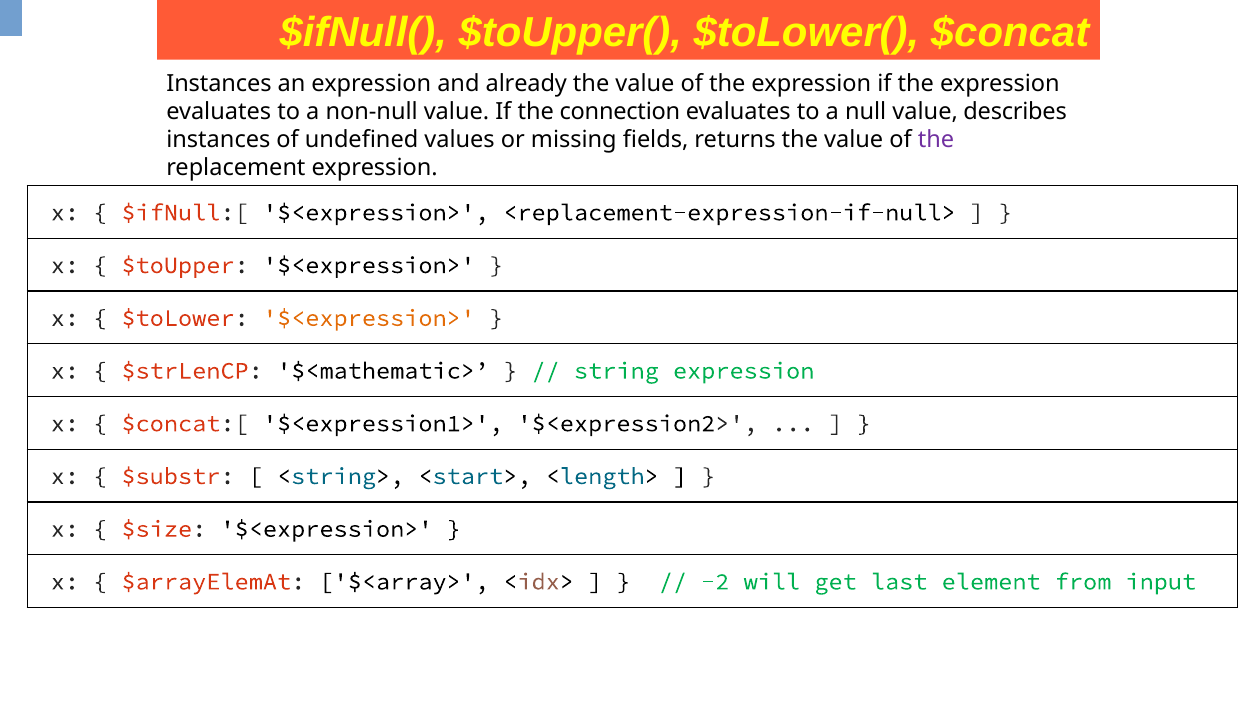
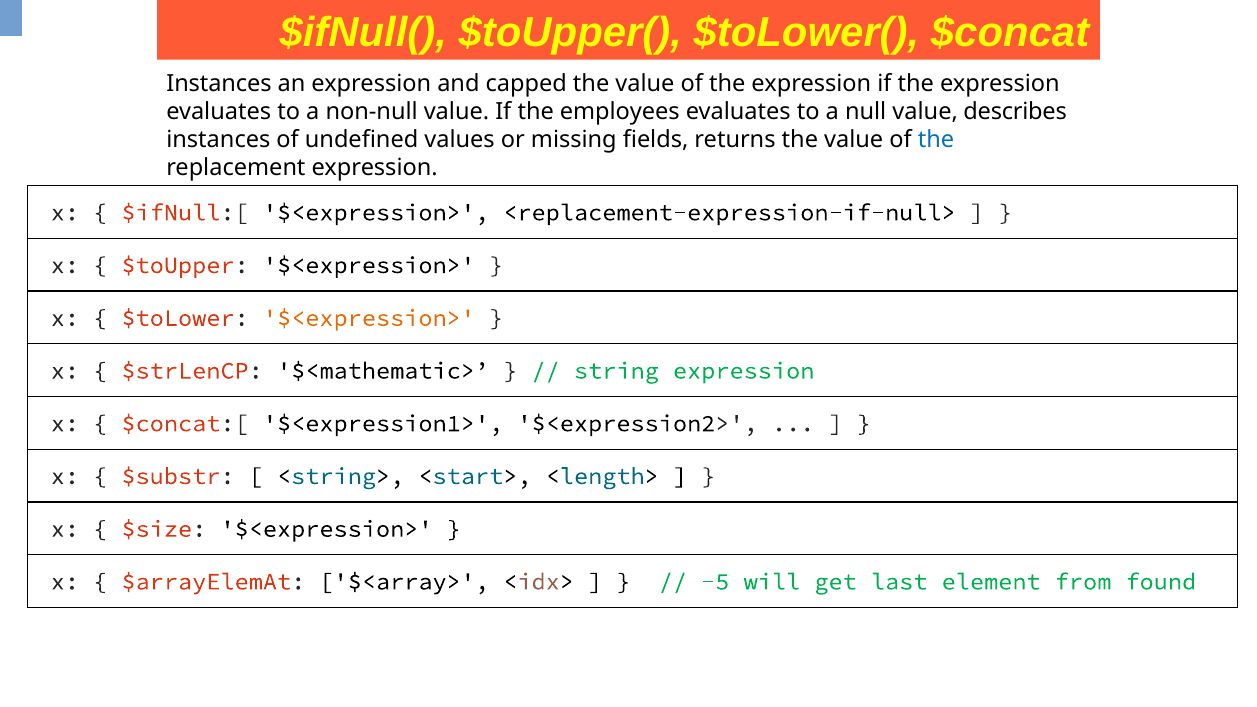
already: already -> capped
connection: connection -> employees
the at (936, 140) colour: purple -> blue
-2: -2 -> -5
input: input -> found
